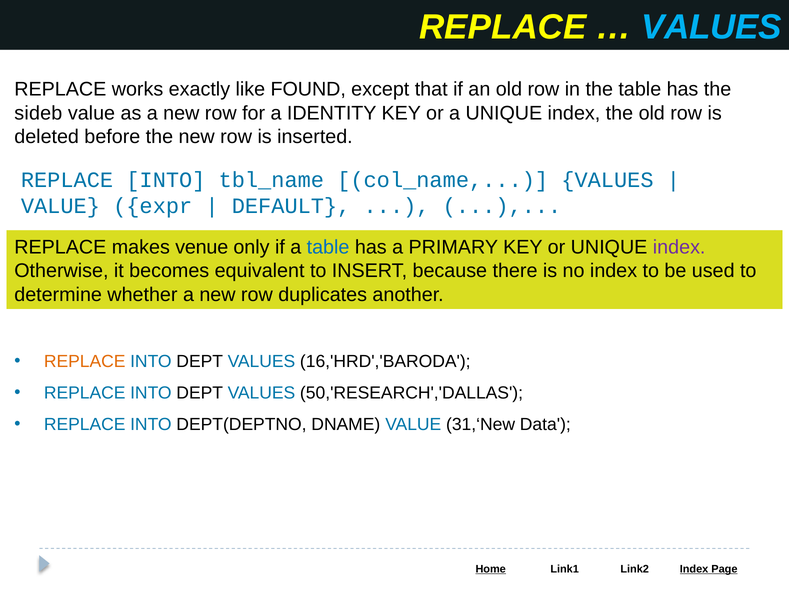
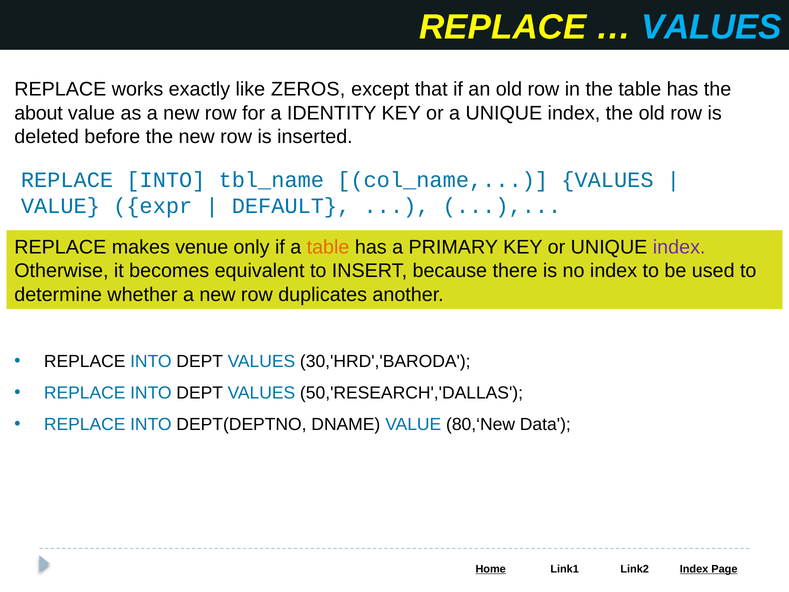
FOUND: FOUND -> ZEROS
sideb: sideb -> about
table at (328, 247) colour: blue -> orange
REPLACE at (85, 361) colour: orange -> black
16,'HRD','BARODA: 16,'HRD','BARODA -> 30,'HRD','BARODA
31,‘New: 31,‘New -> 80,‘New
